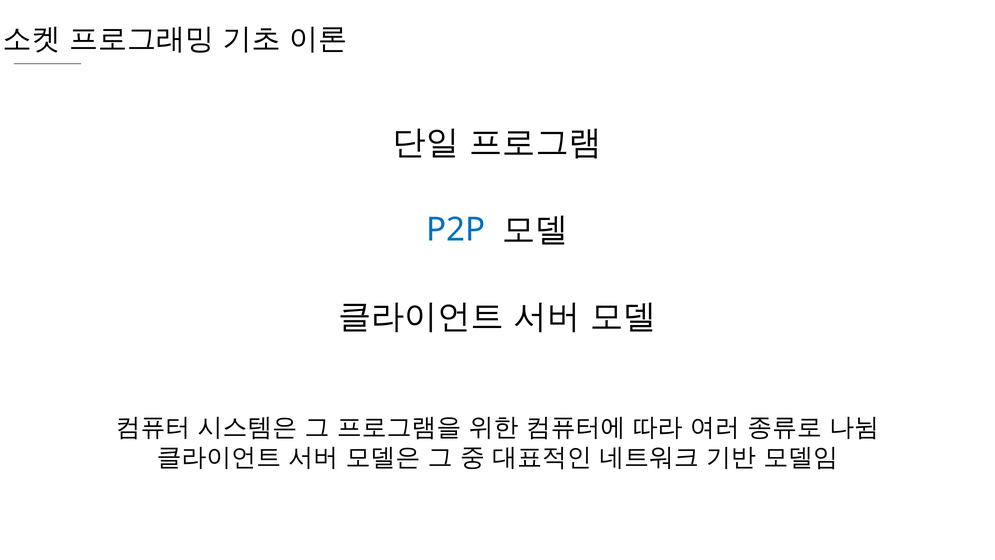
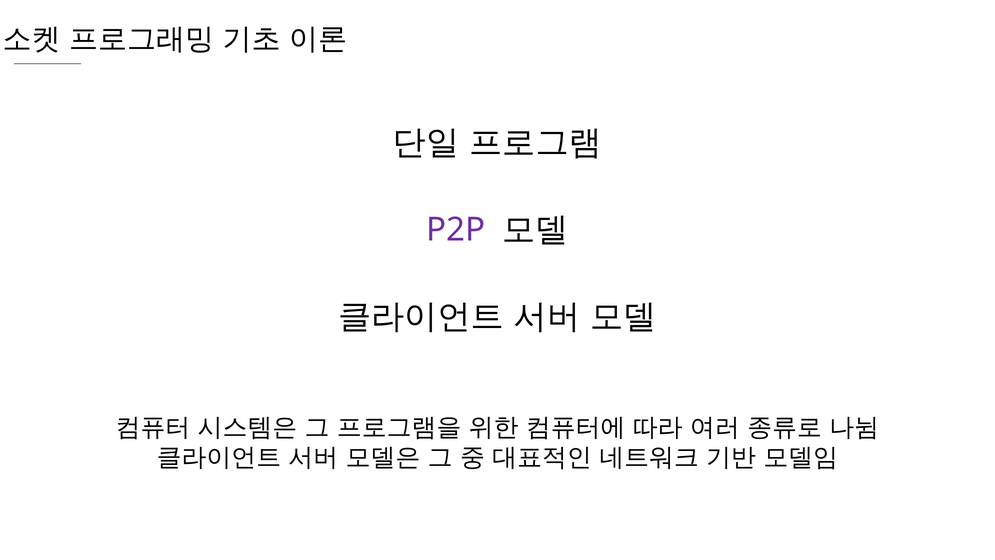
P2P colour: blue -> purple
